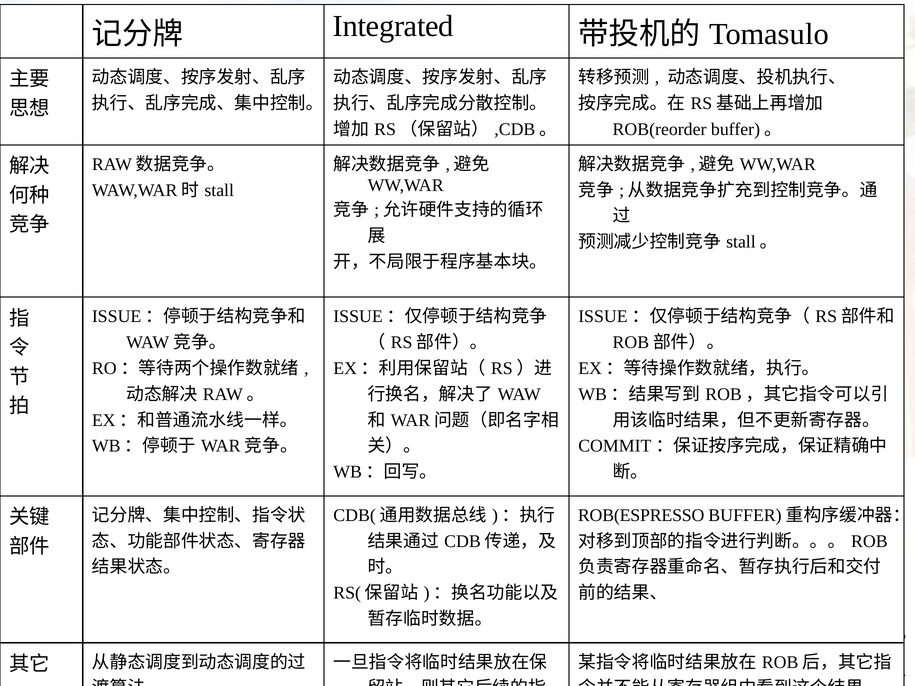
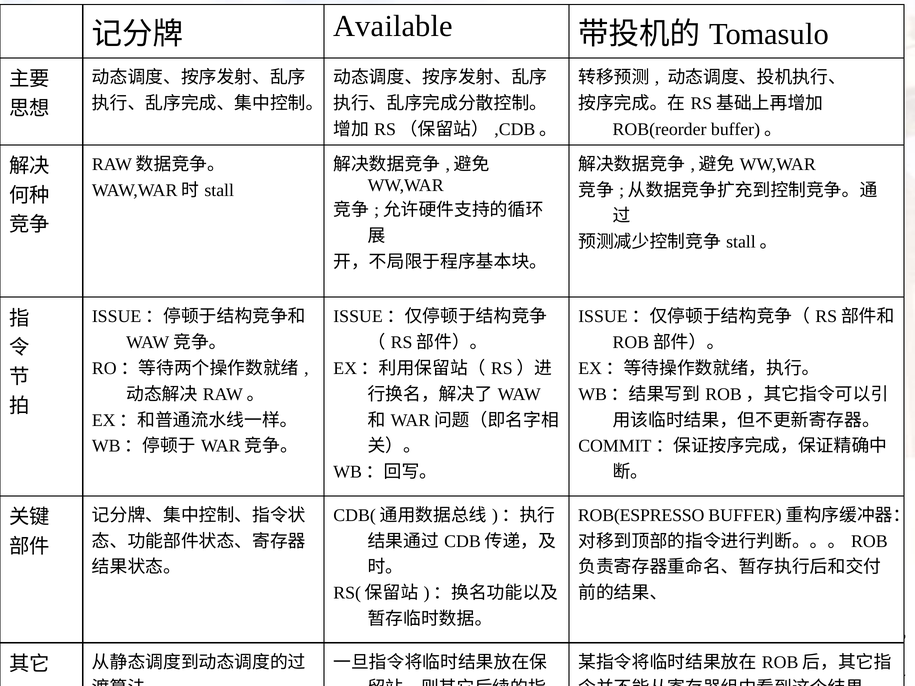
Integrated: Integrated -> Available
